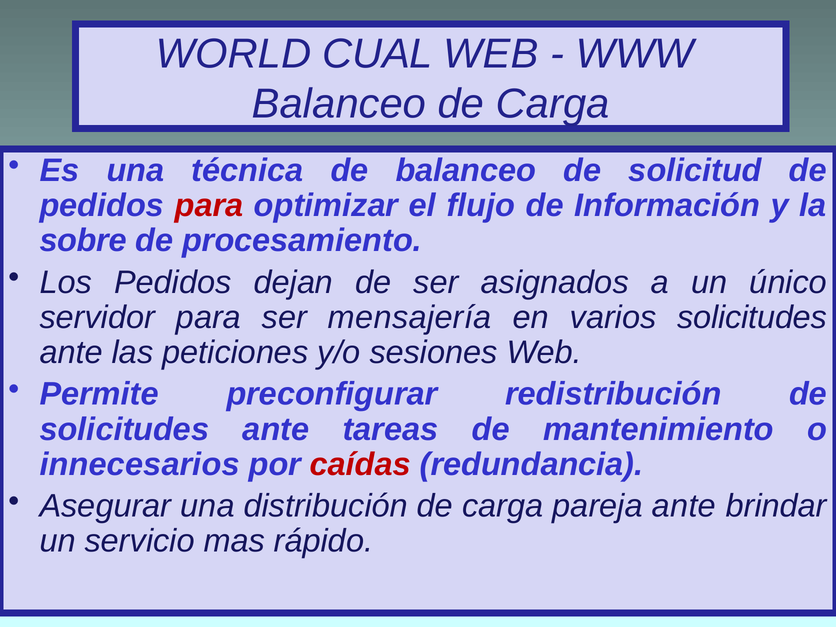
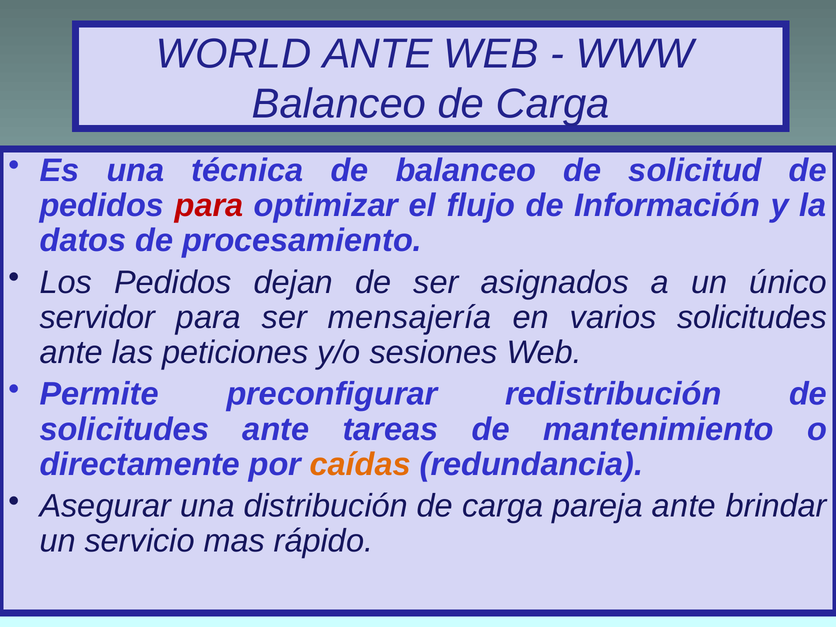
WORLD CUAL: CUAL -> ANTE
sobre: sobre -> datos
innecesarios: innecesarios -> directamente
caídas colour: red -> orange
